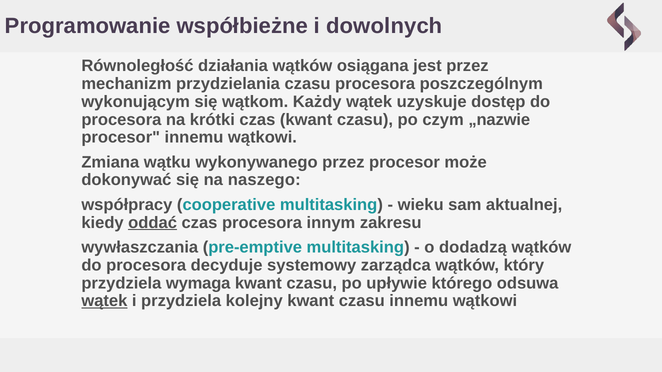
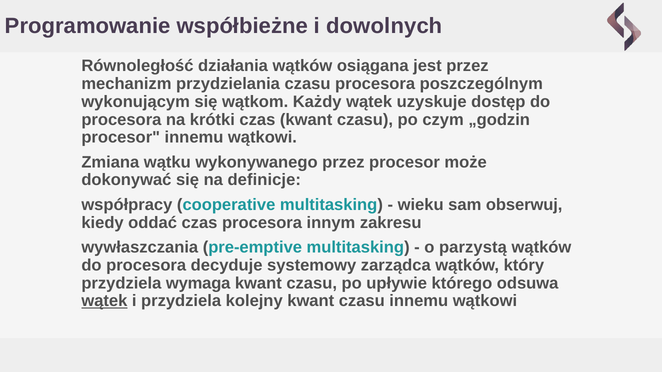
„nazwie: „nazwie -> „godzin
naszego: naszego -> definicje
aktualnej: aktualnej -> obserwuj
oddać underline: present -> none
dodadzą: dodadzą -> parzystą
